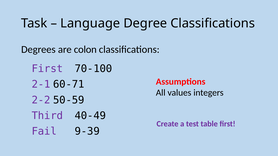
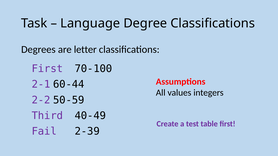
colon: colon -> letter
60-71: 60-71 -> 60-44
9-39: 9-39 -> 2-39
